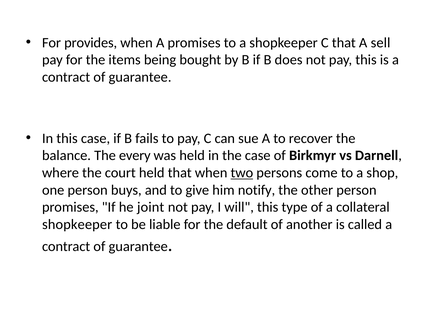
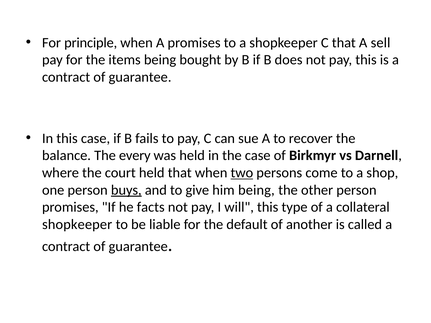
provides: provides -> principle
buys underline: none -> present
him notify: notify -> being
joint: joint -> facts
